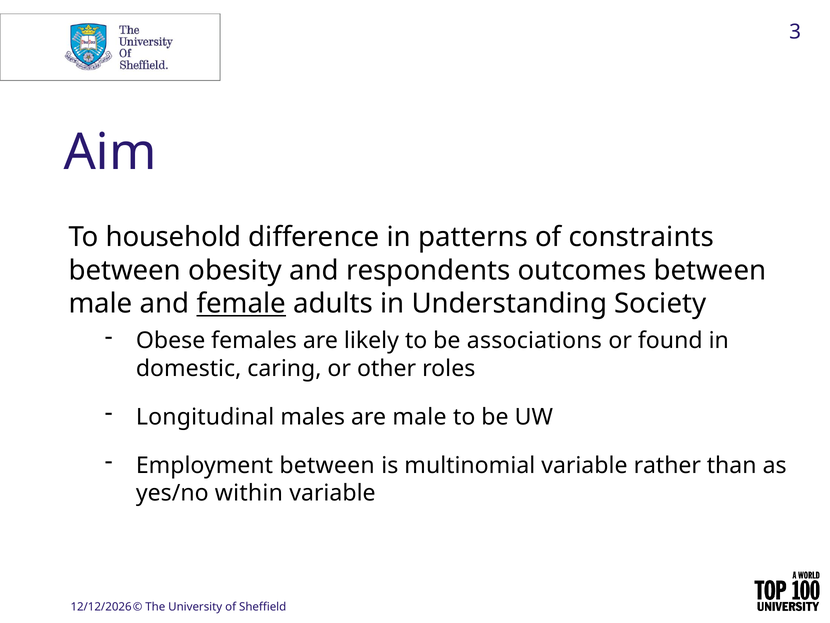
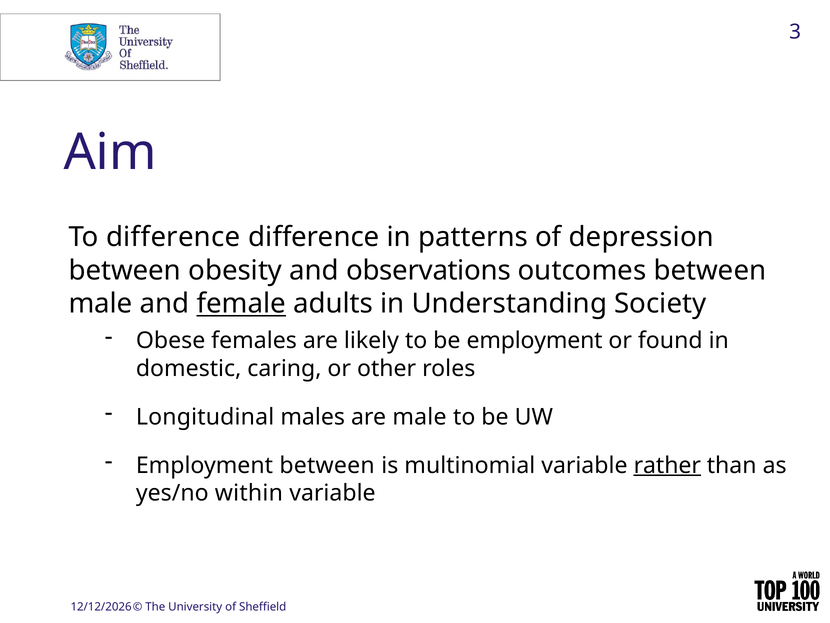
To household: household -> difference
constraints: constraints -> depression
respondents: respondents -> observations
be associations: associations -> employment
rather underline: none -> present
